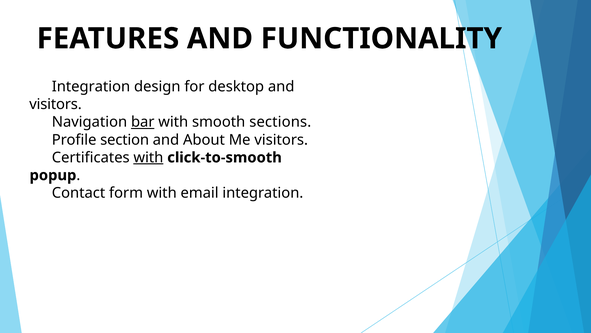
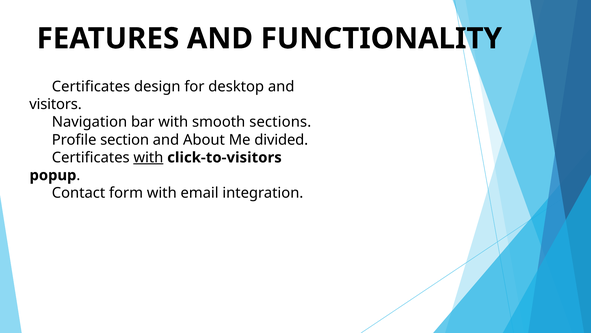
Integration at (91, 86): Integration -> Certificates
bar underline: present -> none
Me visitors: visitors -> divided
click-to-smooth: click-to-smooth -> click-to-visitors
